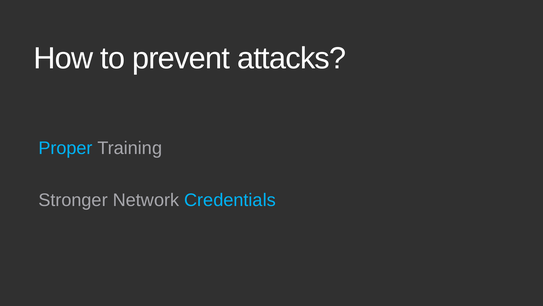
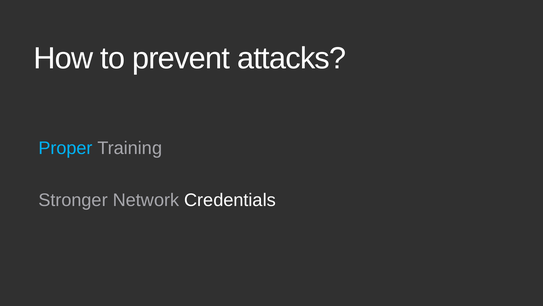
Credentials colour: light blue -> white
